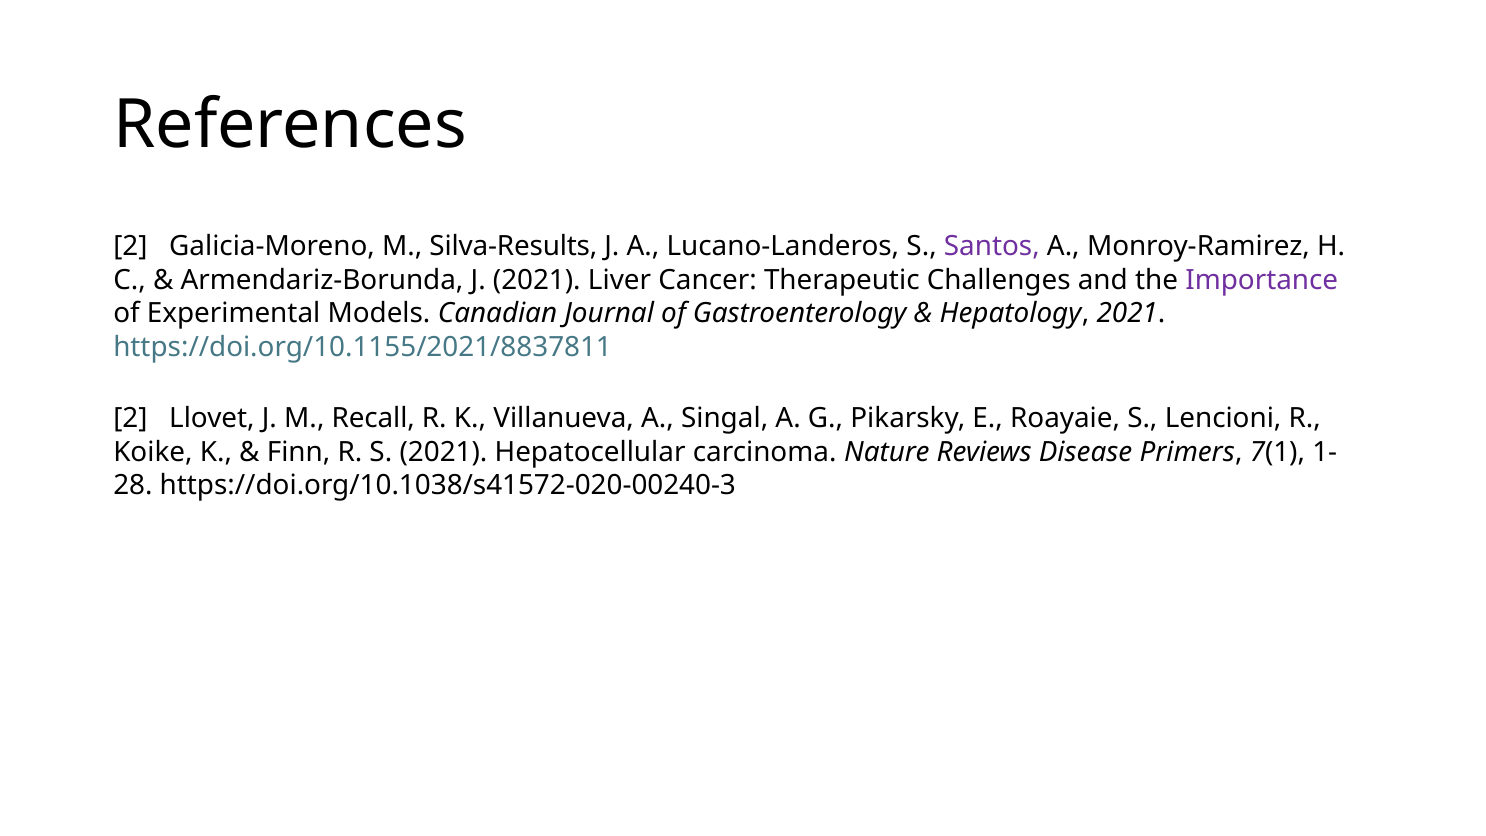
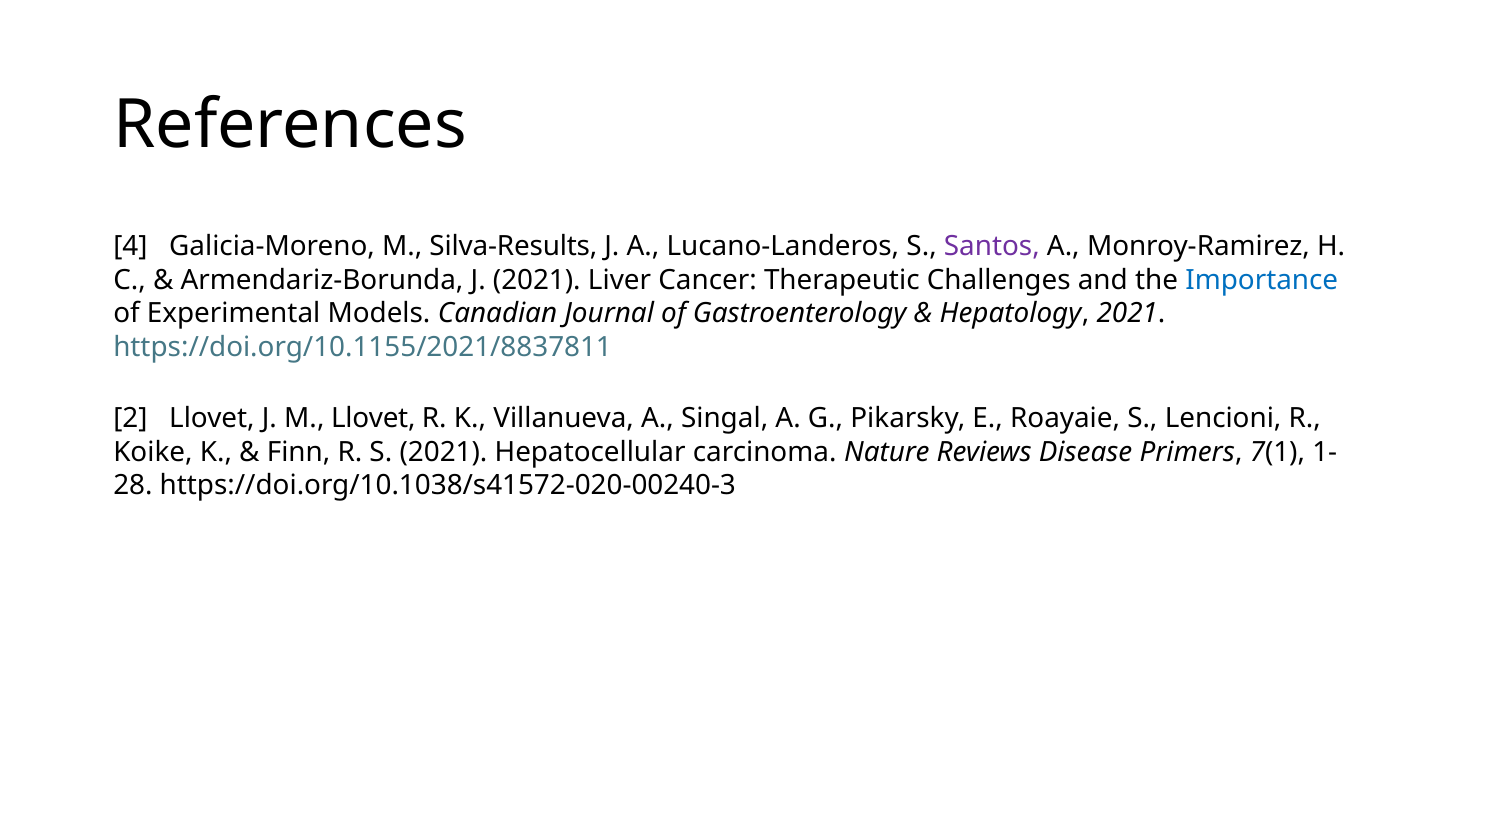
2 at (130, 247): 2 -> 4
Importance colour: purple -> blue
M Recall: Recall -> Llovet
